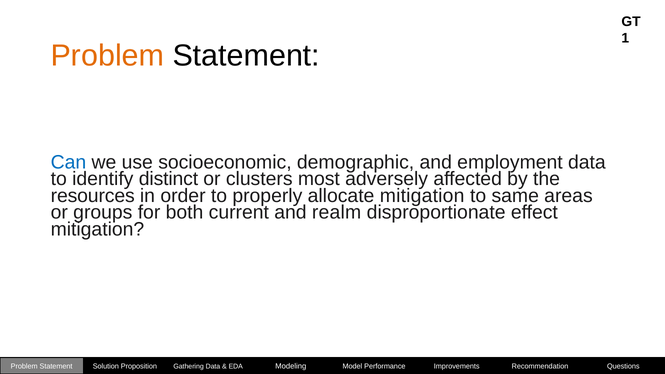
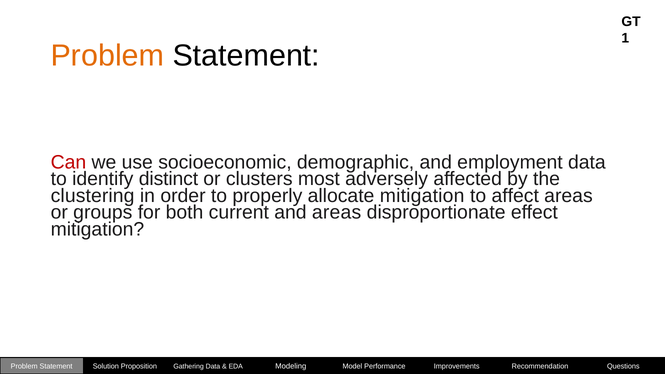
Can colour: blue -> red
resources: resources -> clustering
same: same -> affect
and realm: realm -> areas
